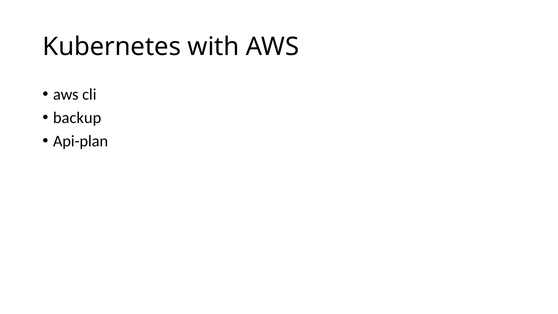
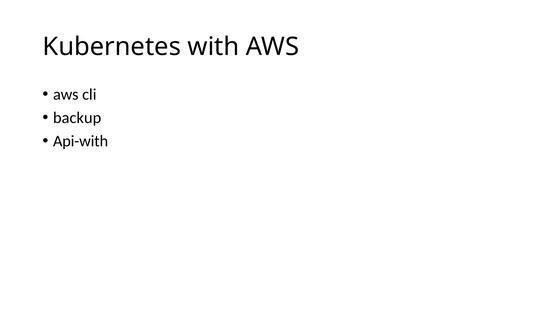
Api-plan: Api-plan -> Api-with
